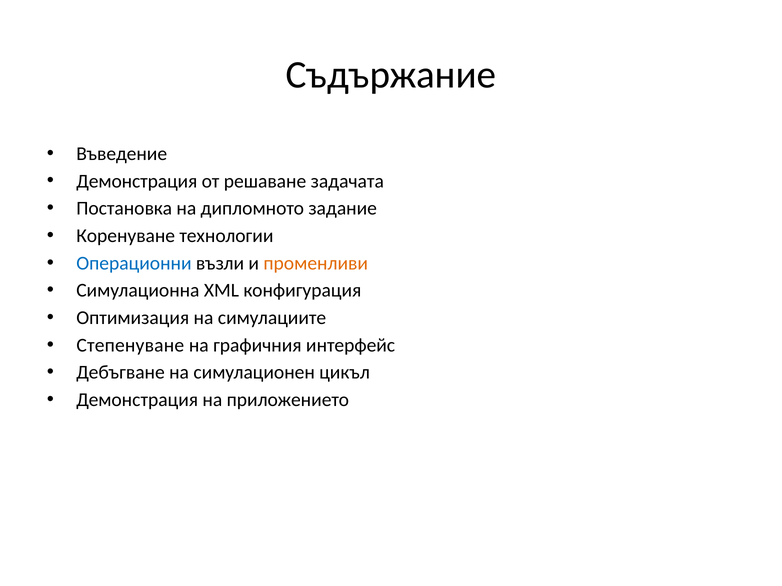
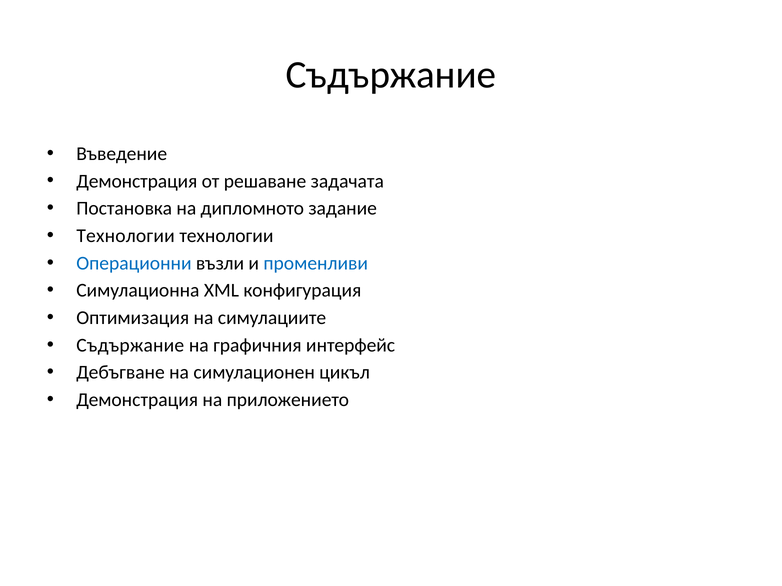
Коренуване at (126, 236): Коренуване -> Технологии
променливи colour: orange -> blue
Степенуване at (130, 345): Степенуване -> Съдържание
